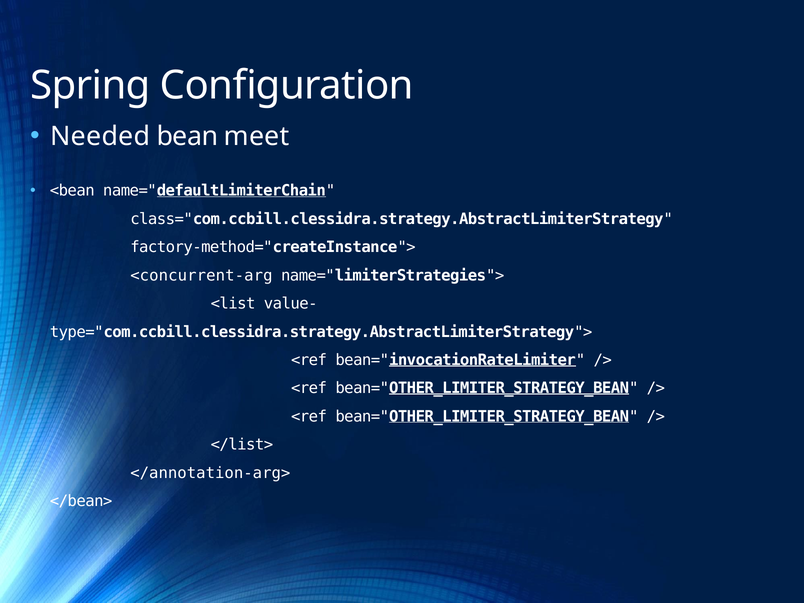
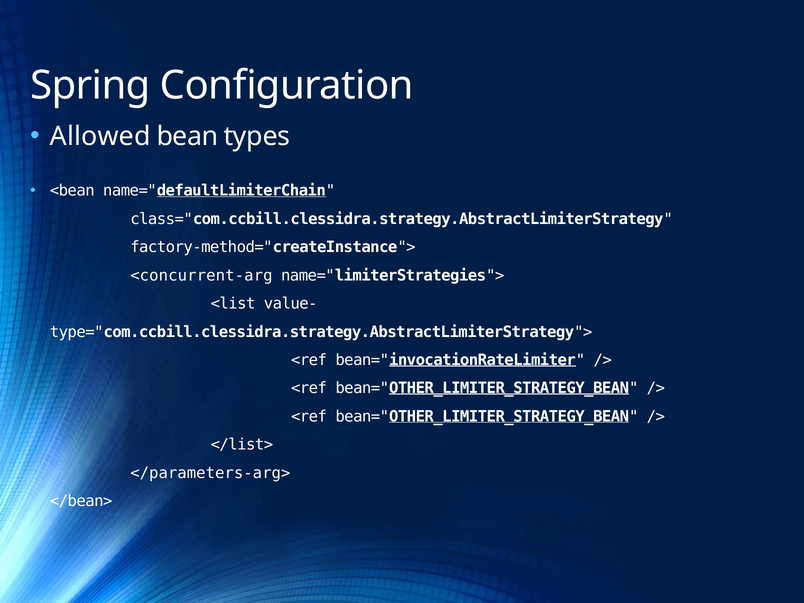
Needed: Needed -> Allowed
meet: meet -> types
</annotation-arg>: </annotation-arg> -> </parameters-arg>
